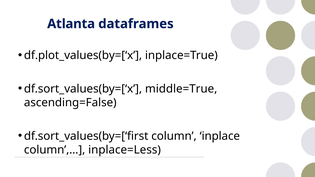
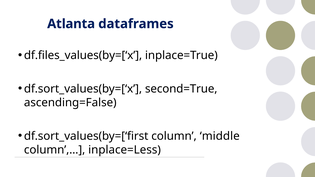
df.plot_values(by=[‘x: df.plot_values(by=[‘x -> df.files_values(by=[‘x
middle=True: middle=True -> second=True
inplace: inplace -> middle
